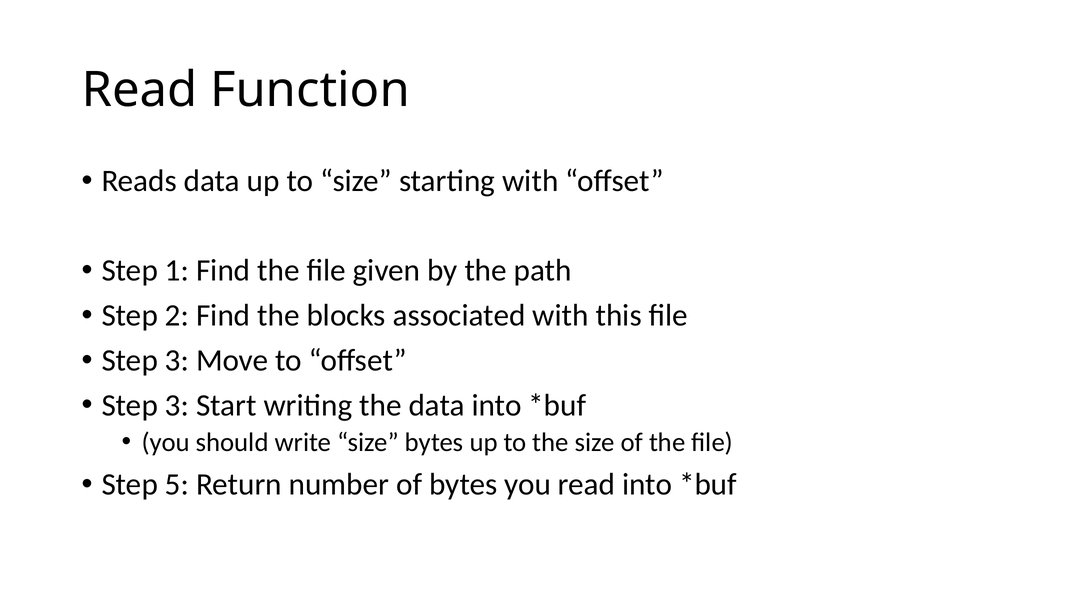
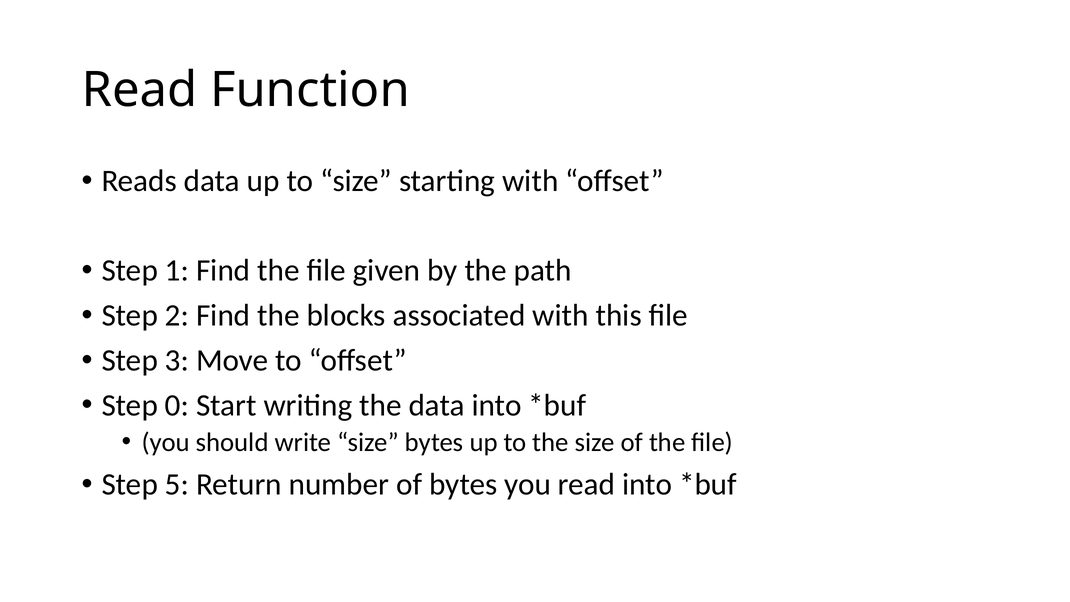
3 at (177, 405): 3 -> 0
